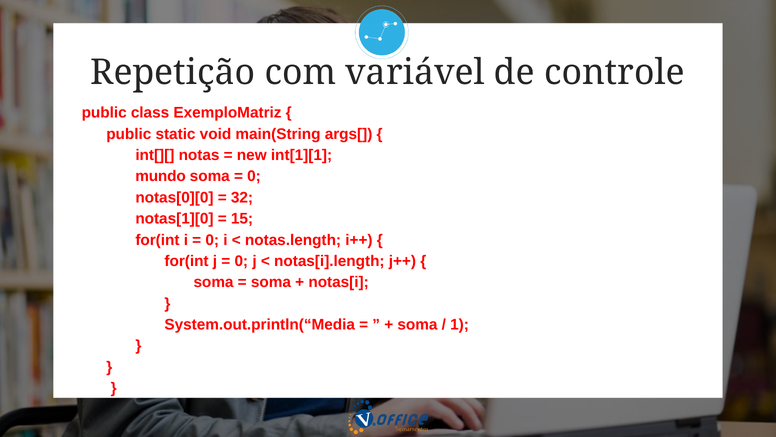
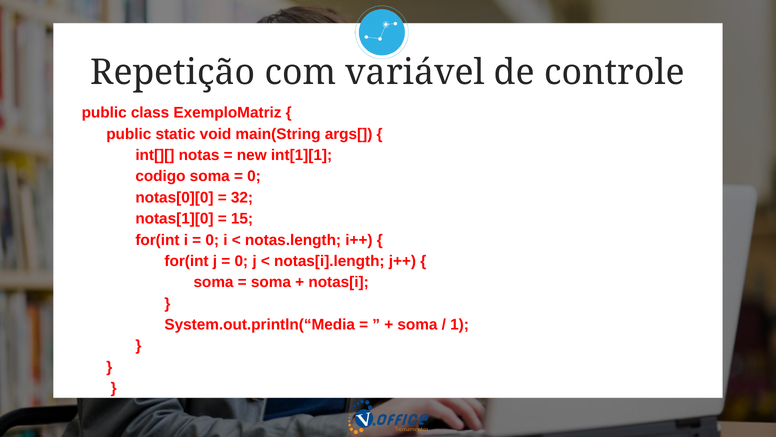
mundo: mundo -> codigo
